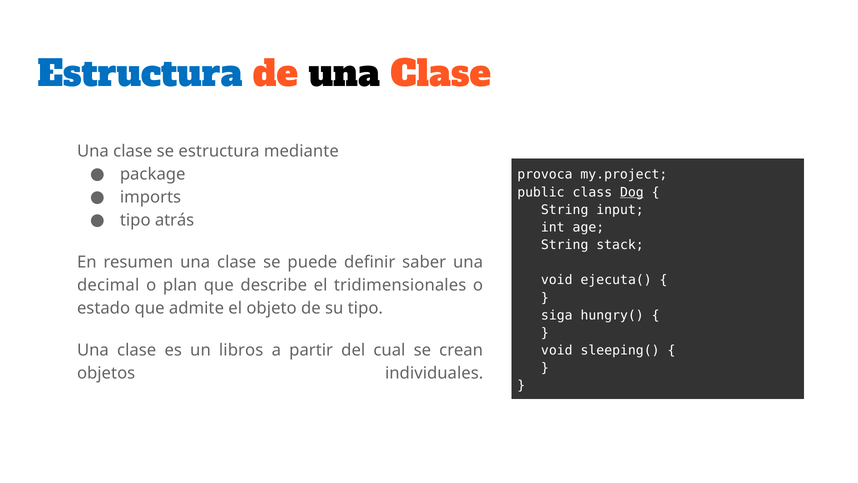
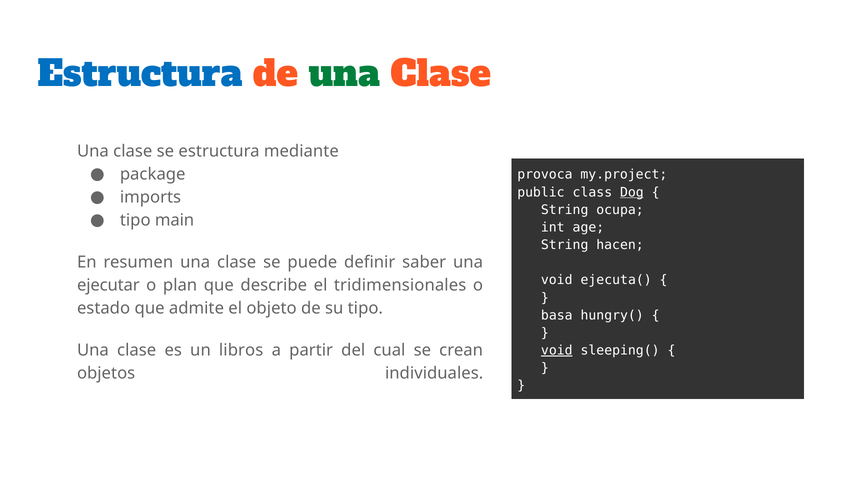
una at (344, 74) colour: black -> green
input: input -> ocupa
atrás: atrás -> main
stack: stack -> hacen
decimal: decimal -> ejecutar
siga: siga -> basa
void at (557, 350) underline: none -> present
